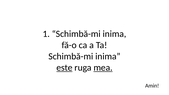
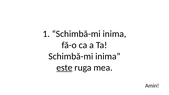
mea underline: present -> none
